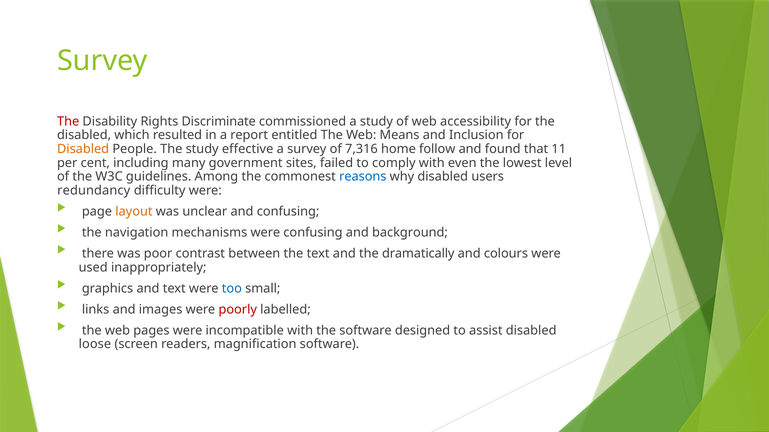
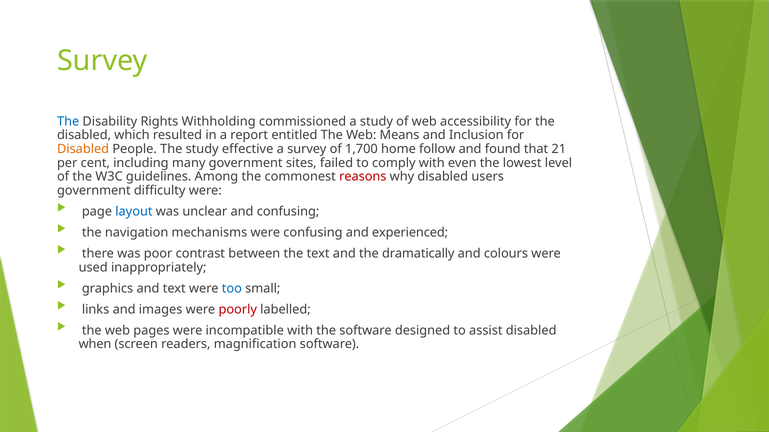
The at (68, 122) colour: red -> blue
Discriminate: Discriminate -> Withholding
7,316: 7,316 -> 1,700
11: 11 -> 21
reasons colour: blue -> red
redundancy at (94, 191): redundancy -> government
layout colour: orange -> blue
background: background -> experienced
loose: loose -> when
